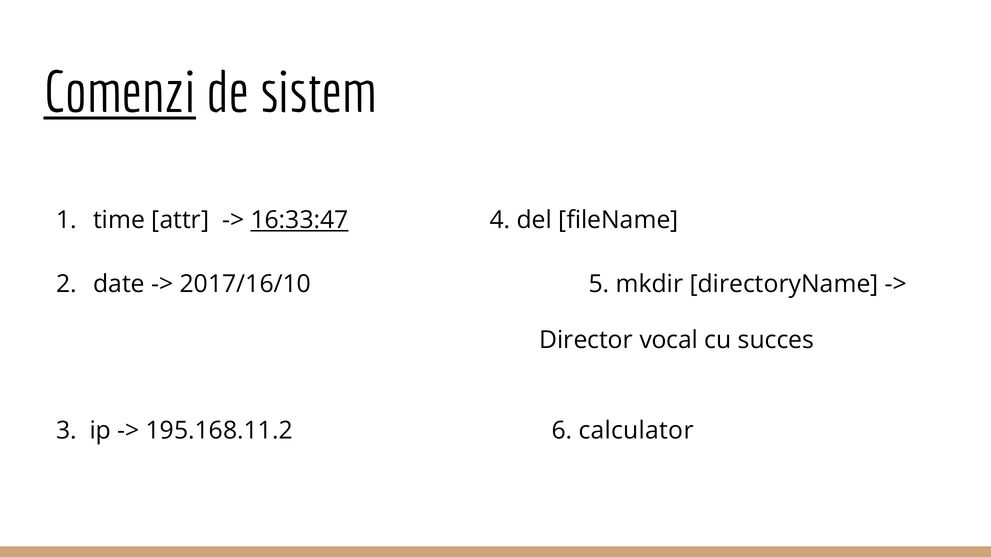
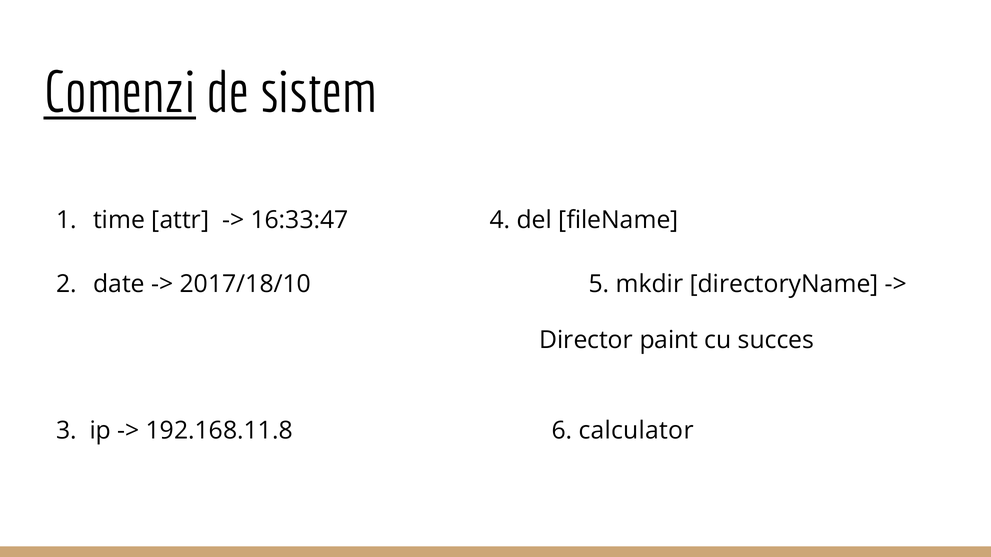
16:33:47 underline: present -> none
2017/16/10: 2017/16/10 -> 2017/18/10
vocal: vocal -> paint
195.168.11.2: 195.168.11.2 -> 192.168.11.8
